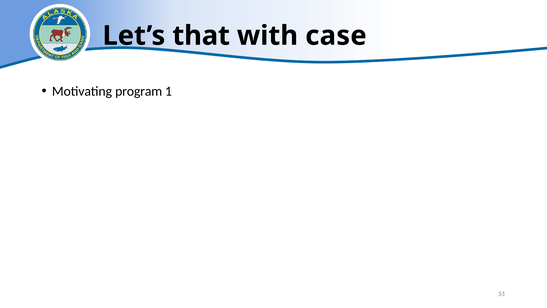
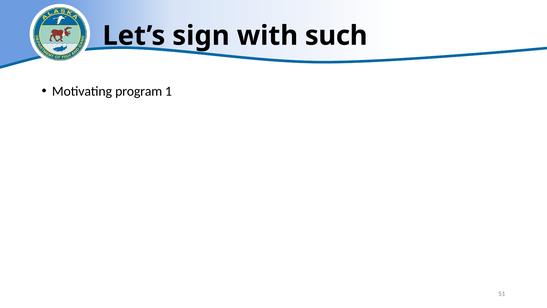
that: that -> sign
case: case -> such
